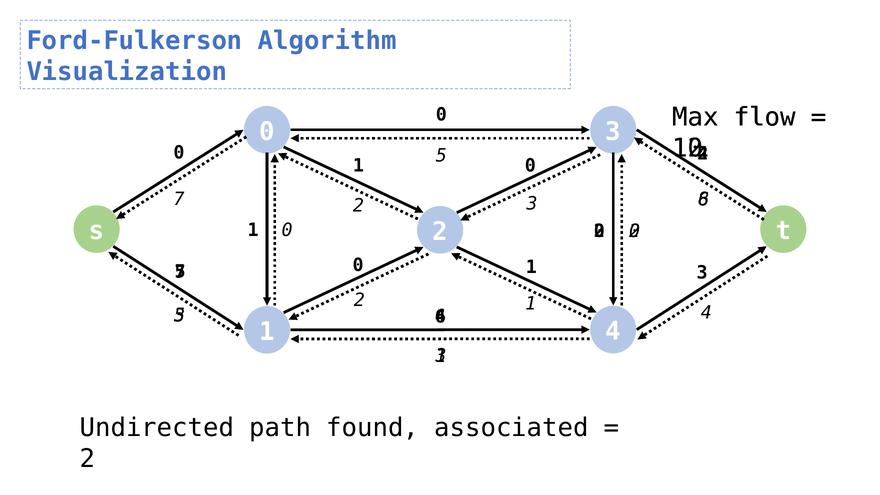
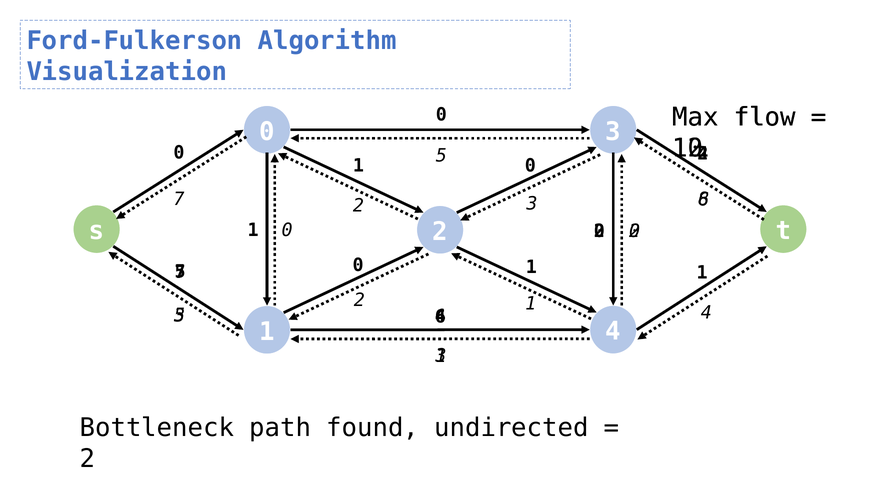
3 at (702, 273): 3 -> 1
Undirected: Undirected -> Bottleneck
associated: associated -> undirected
